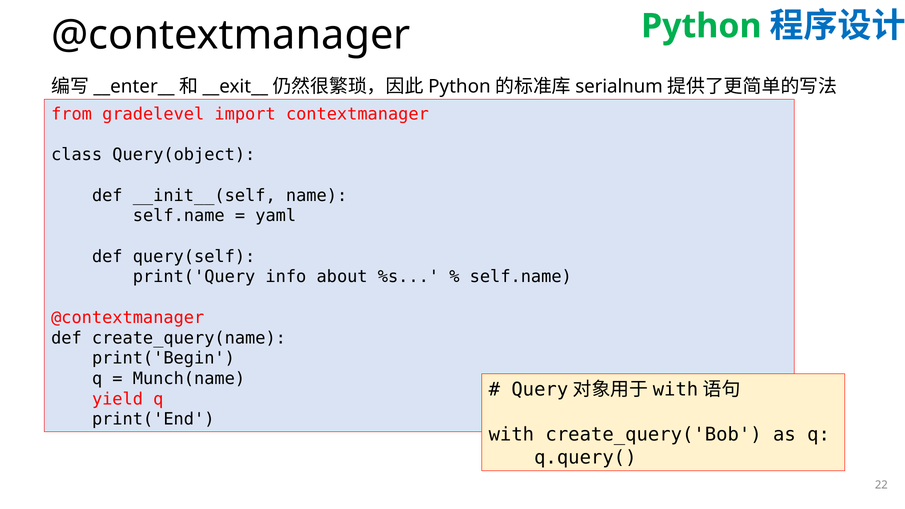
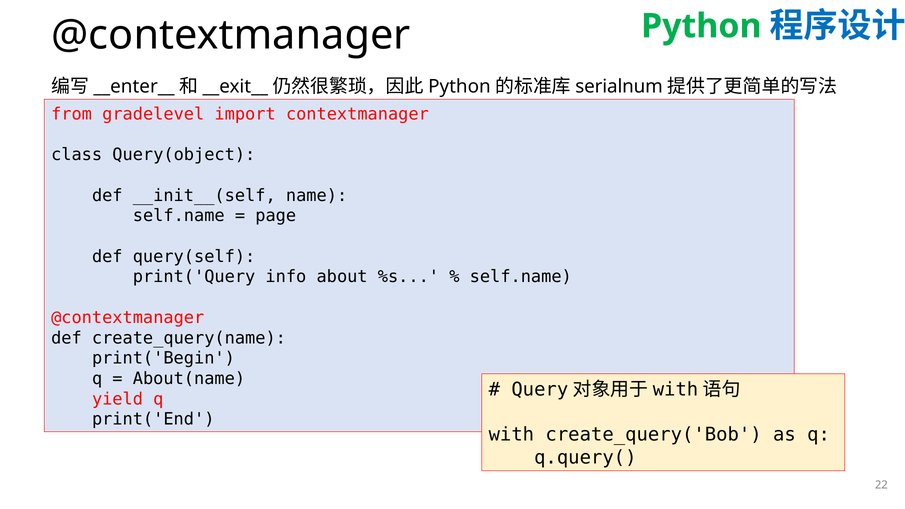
yaml: yaml -> page
Munch(name: Munch(name -> About(name
